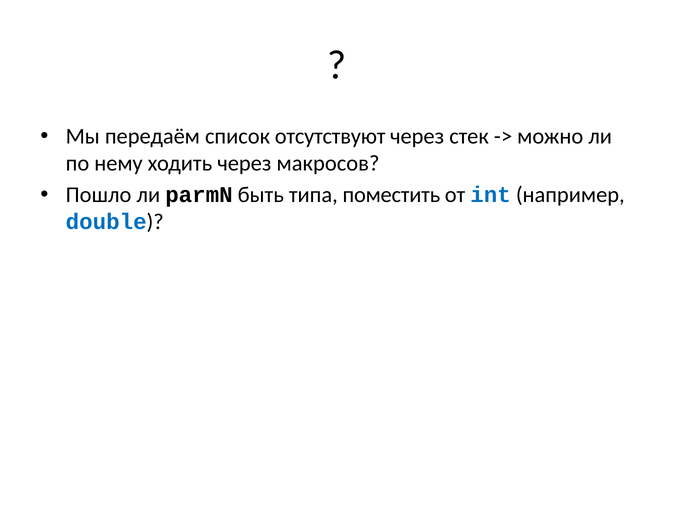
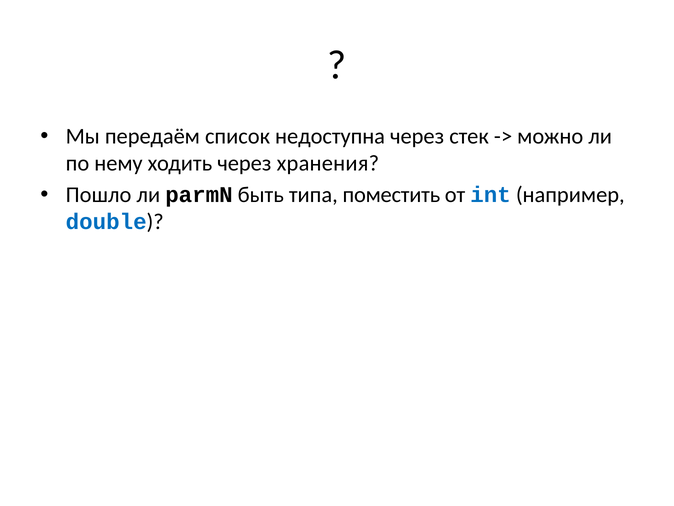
отсутствуют: отсутствуют -> недоступна
макросов: макросов -> хранения
